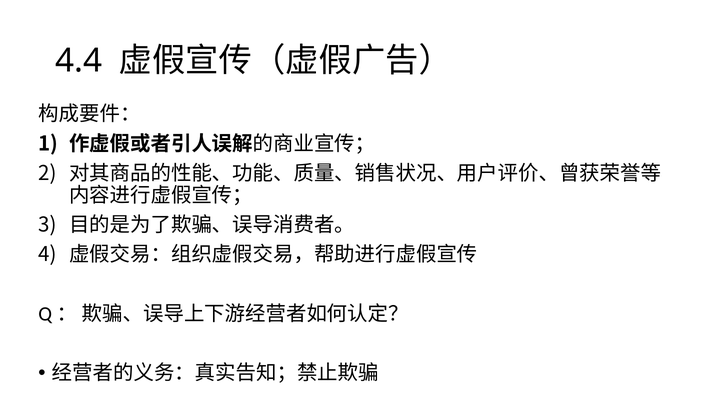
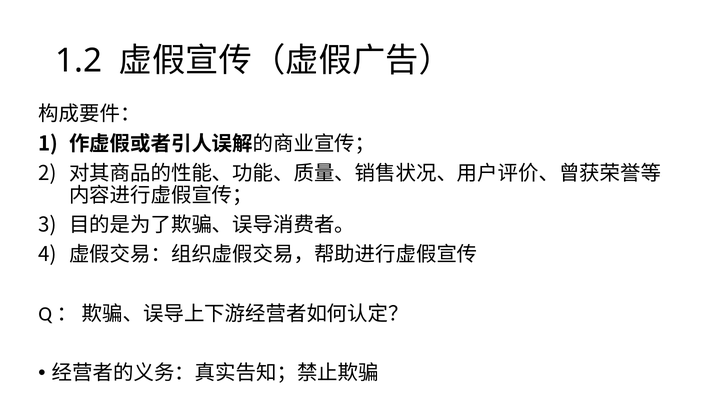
4.4: 4.4 -> 1.2
